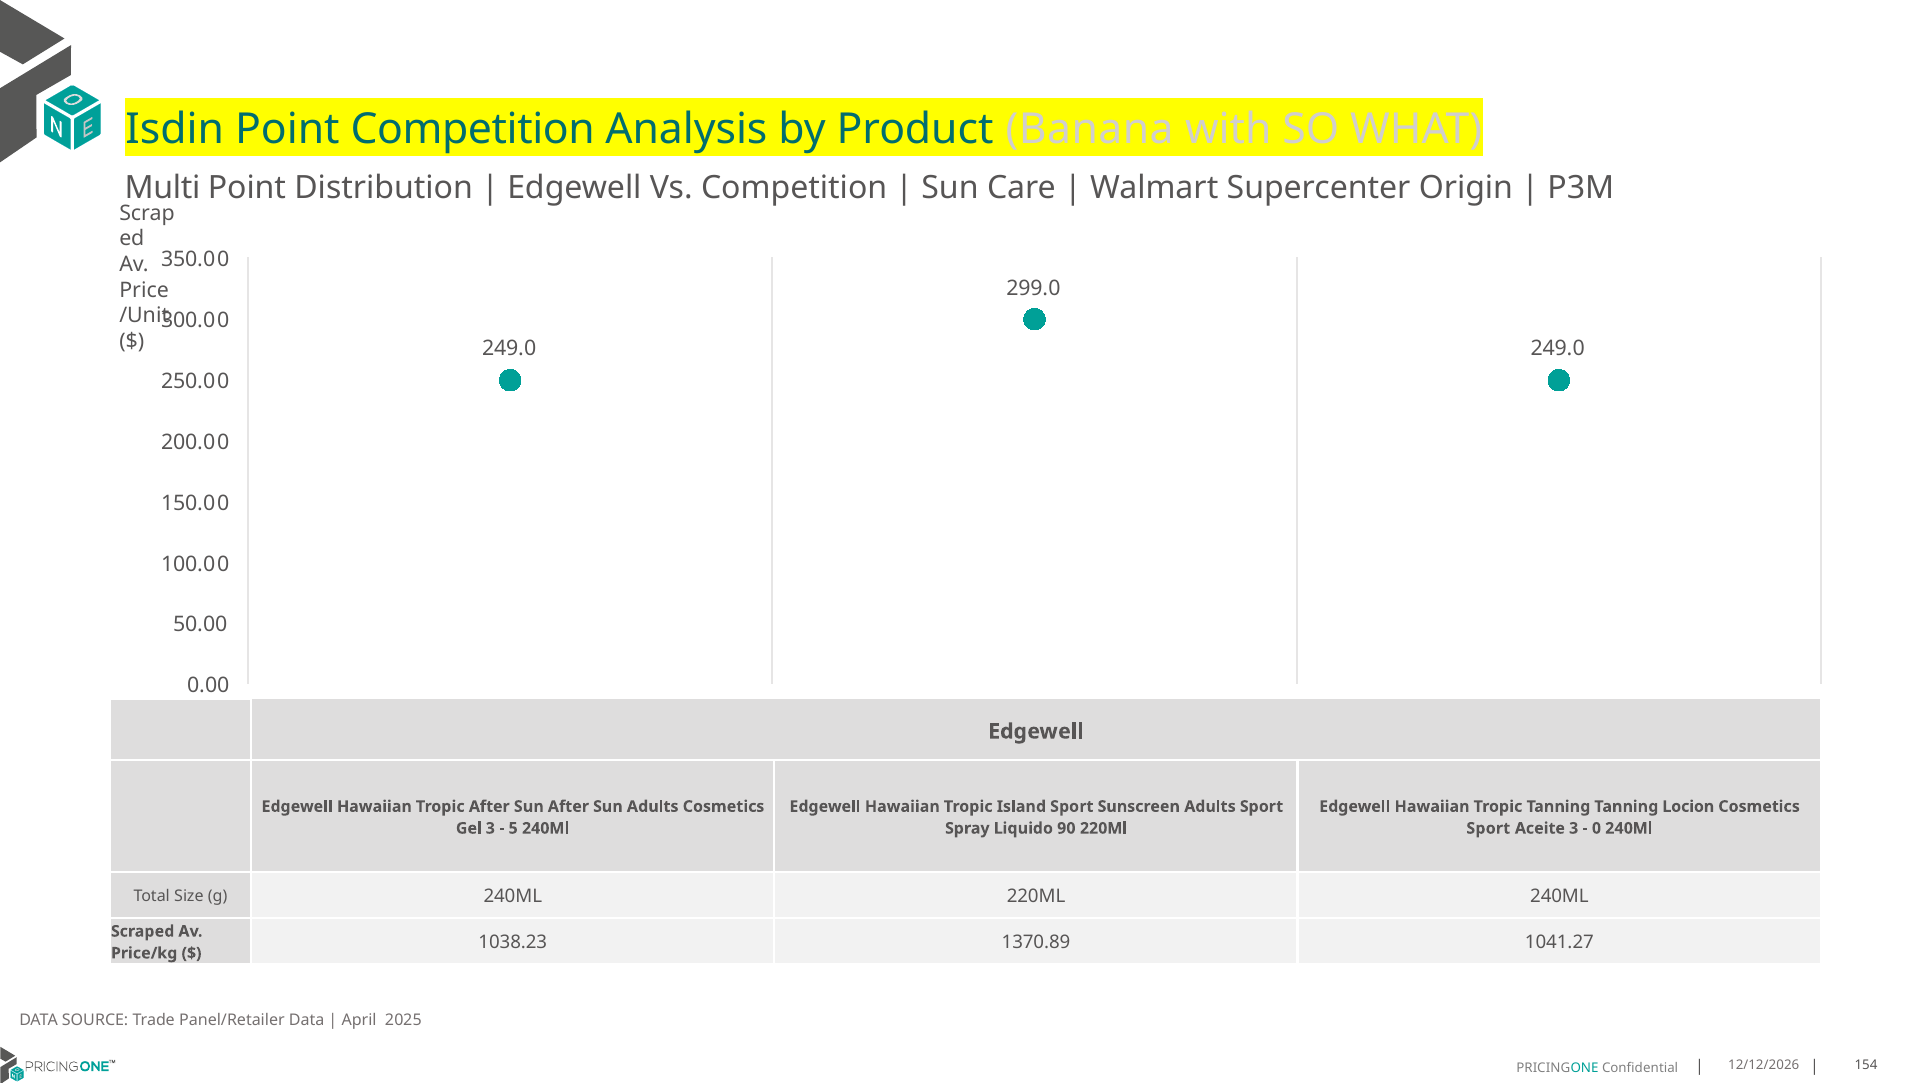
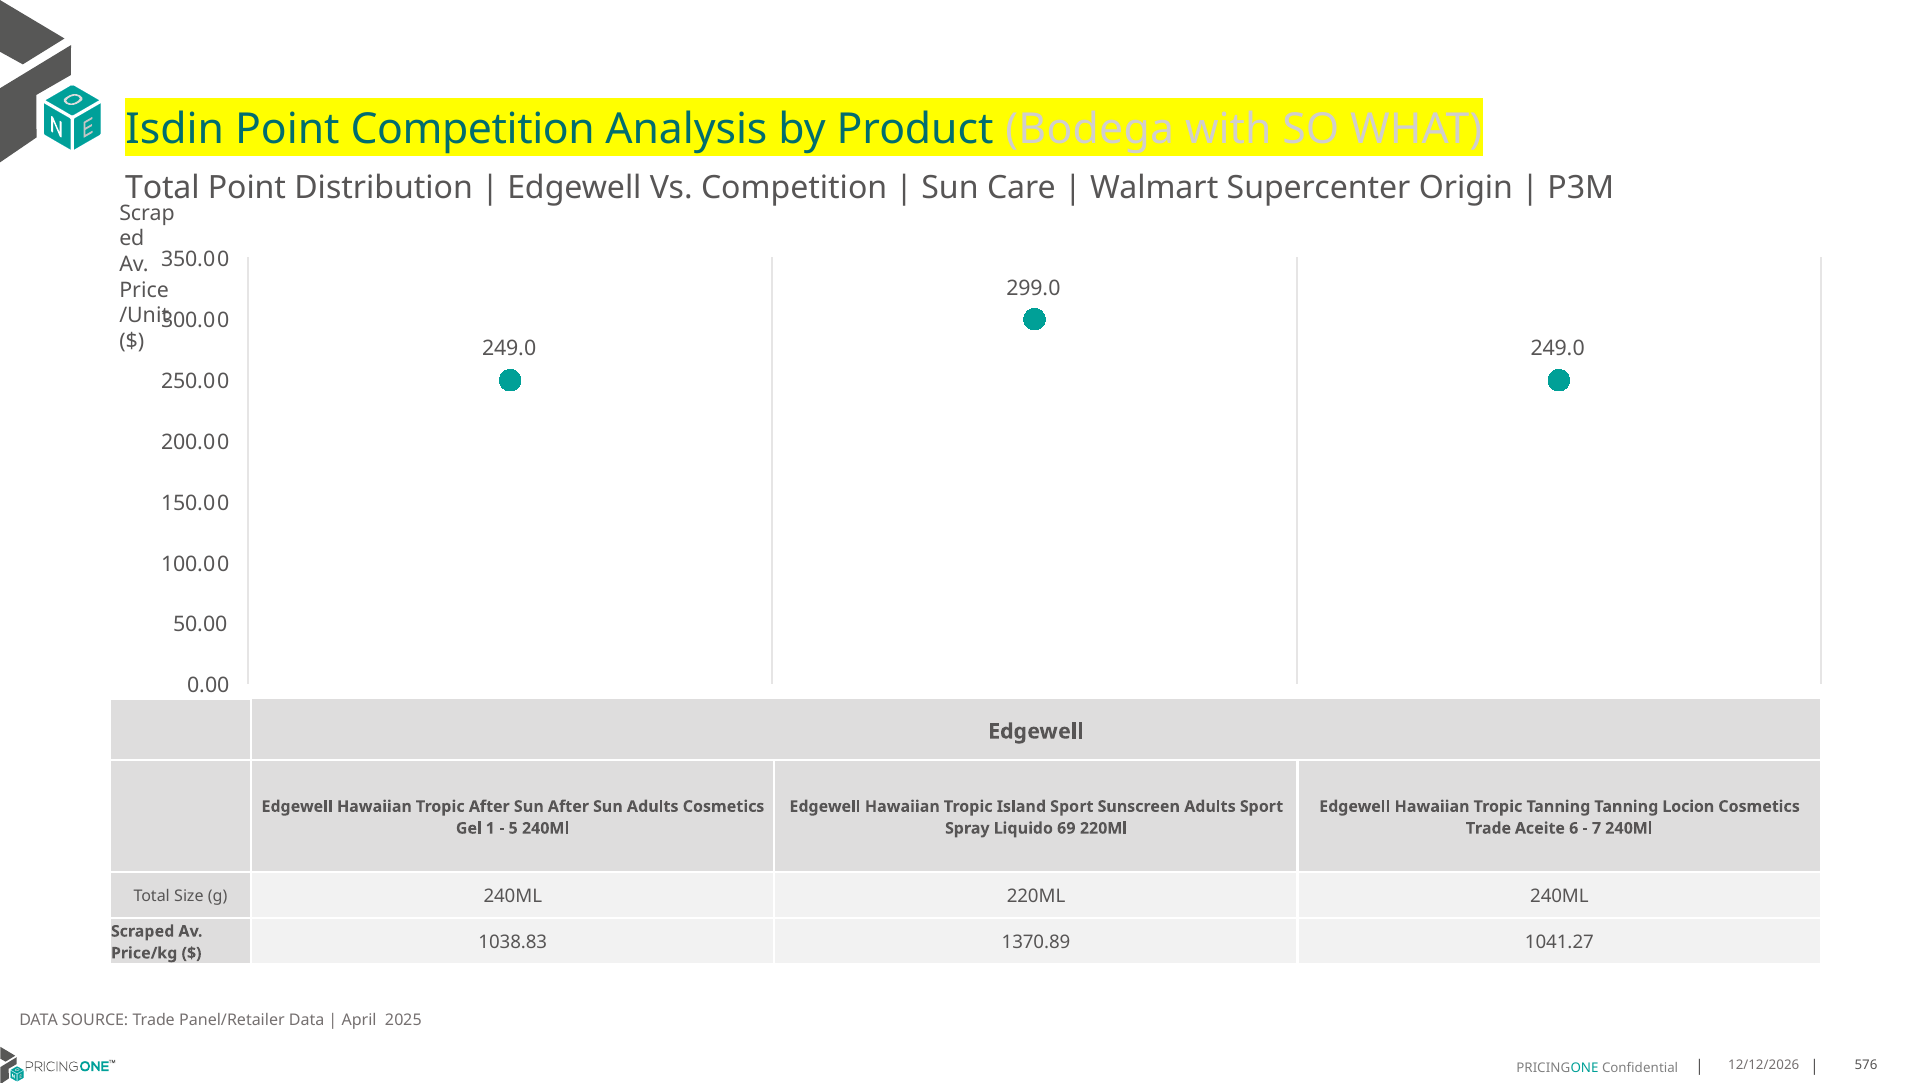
Banana: Banana -> Bodega
Multi at (162, 188): Multi -> Total
Gel 3: 3 -> 1
90: 90 -> 69
Sport at (1488, 828): Sport -> Trade
Aceite 3: 3 -> 6
0: 0 -> 7
1038.23: 1038.23 -> 1038.83
154: 154 -> 576
